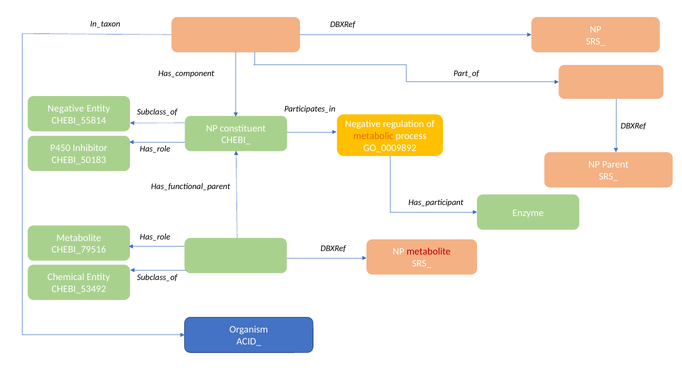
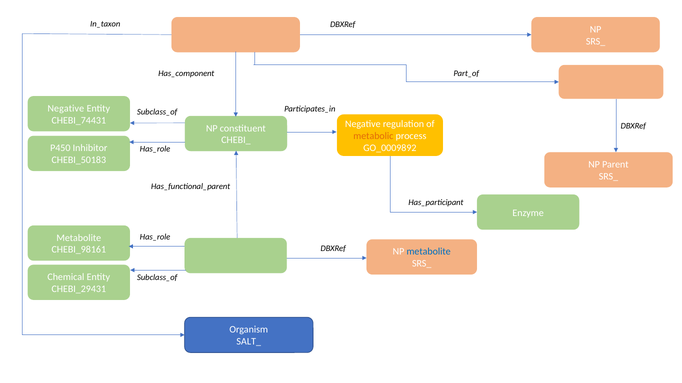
CHEBI_55814: CHEBI_55814 -> CHEBI_74431
CHEBI_79516: CHEBI_79516 -> CHEBI_98161
metabolite at (429, 252) colour: red -> blue
CHEBI_53492: CHEBI_53492 -> CHEBI_29431
ACID_: ACID_ -> SALT_
